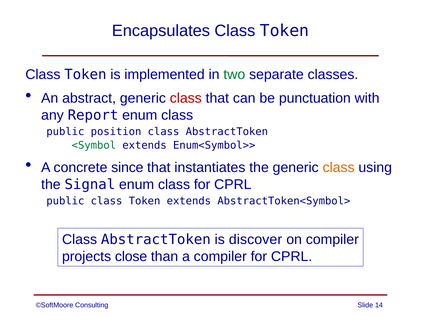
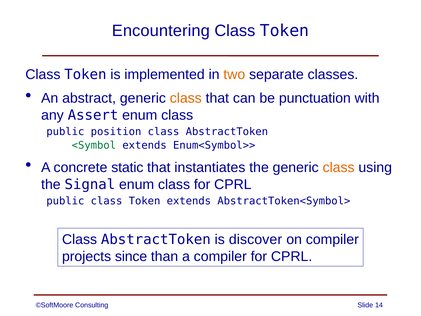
Encapsulates: Encapsulates -> Encountering
two colour: green -> orange
class at (186, 98) colour: red -> orange
Report: Report -> Assert
since: since -> static
close: close -> since
